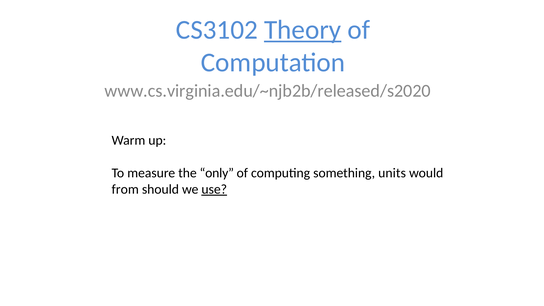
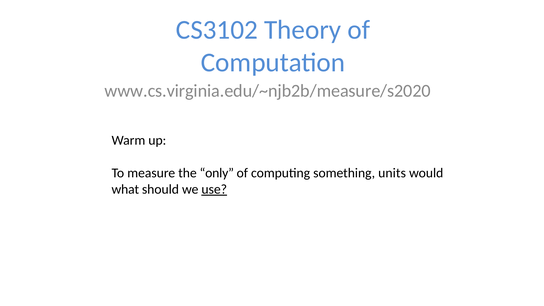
Theory underline: present -> none
www.cs.virginia.edu/~njb2b/released/s2020: www.cs.virginia.edu/~njb2b/released/s2020 -> www.cs.virginia.edu/~njb2b/measure/s2020
from: from -> what
